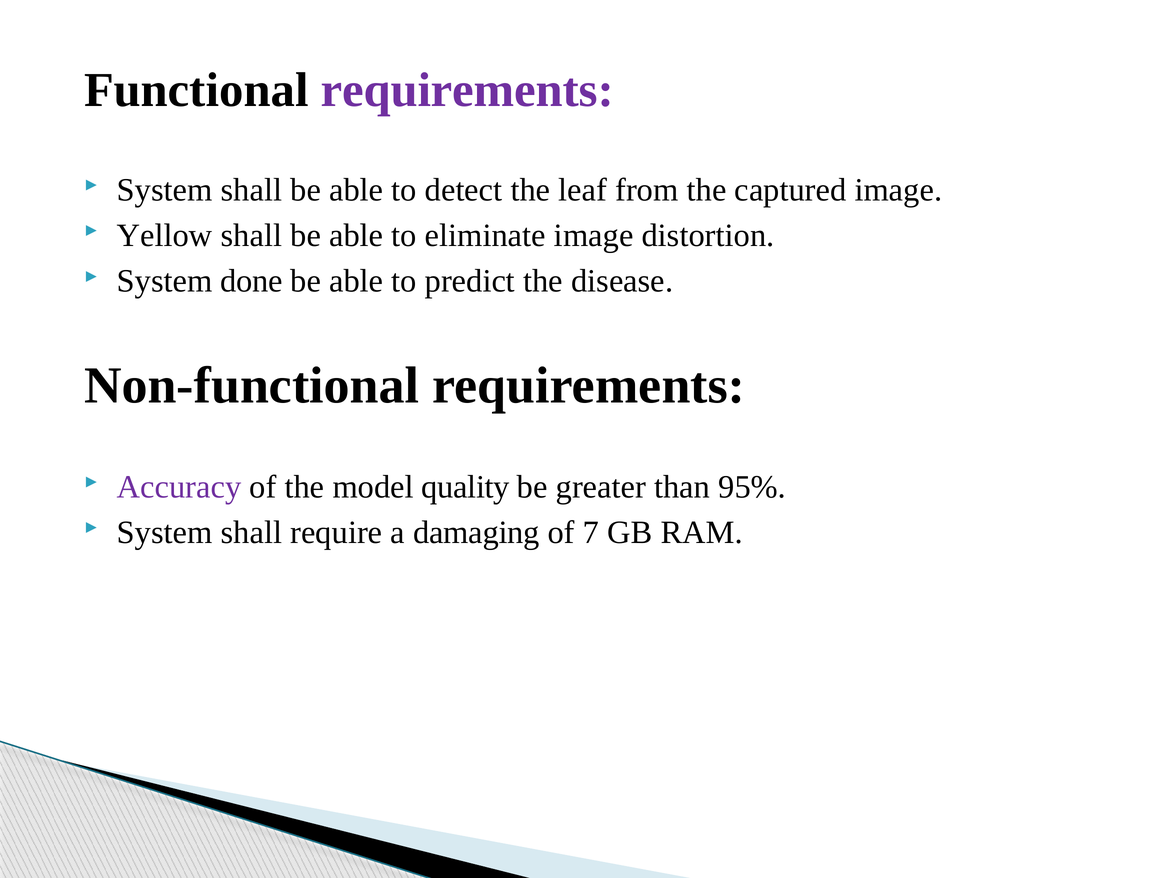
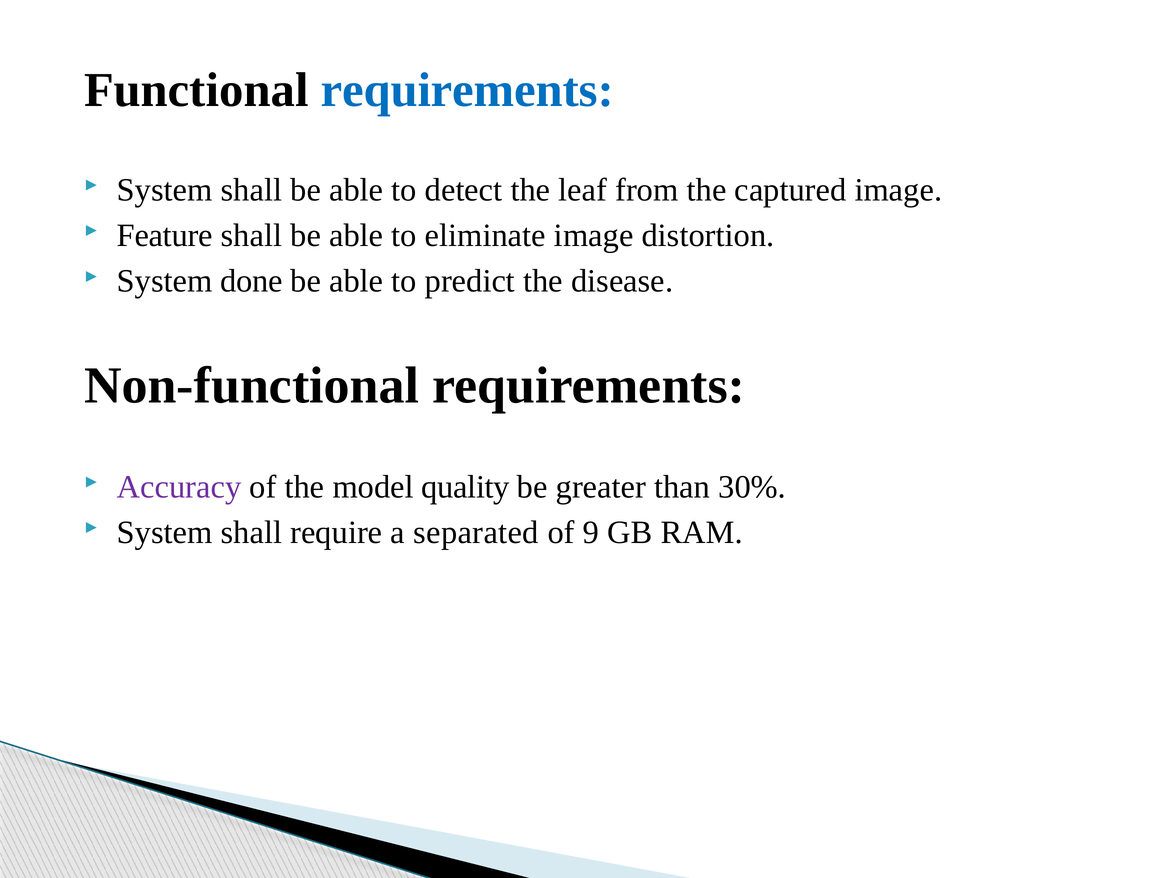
requirements at (467, 90) colour: purple -> blue
Yellow: Yellow -> Feature
95%: 95% -> 30%
damaging: damaging -> separated
7: 7 -> 9
